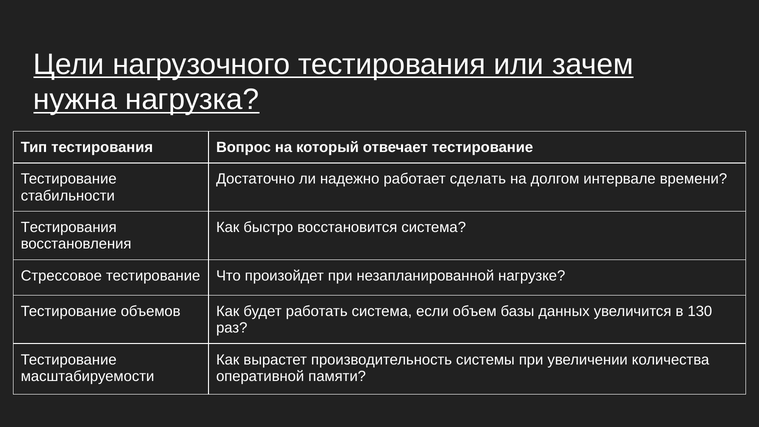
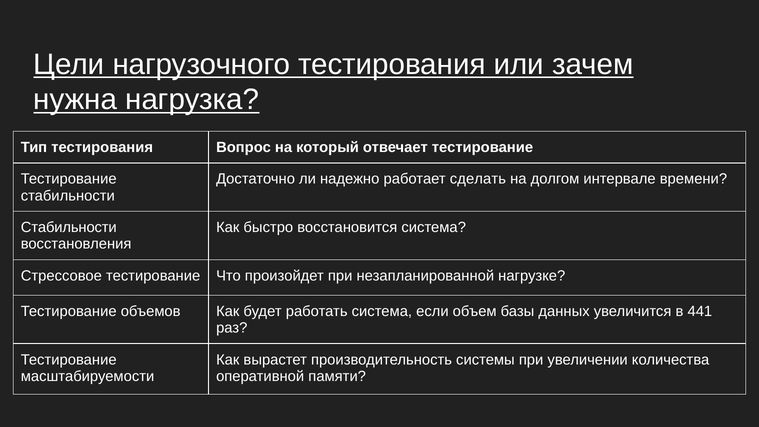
Тестирования at (69, 227): Тестирования -> Стабильности
130: 130 -> 441
